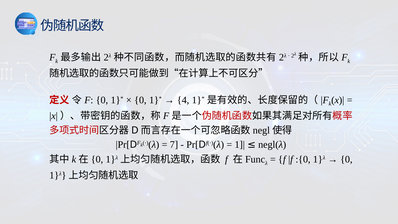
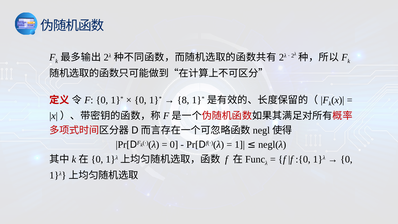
4: 4 -> 8
7 at (174, 145): 7 -> 0
